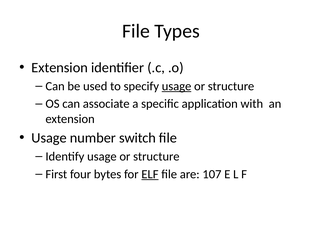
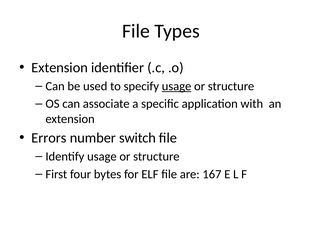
Usage at (49, 138): Usage -> Errors
ELF underline: present -> none
107: 107 -> 167
